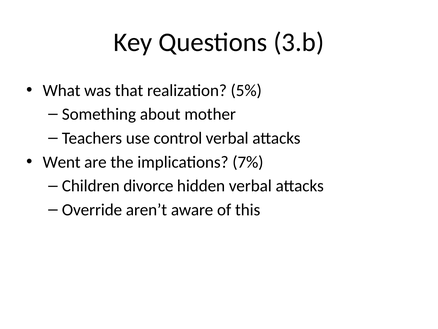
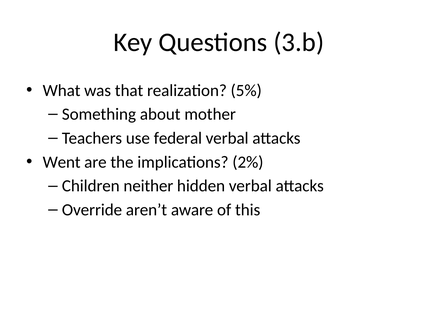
control: control -> federal
7%: 7% -> 2%
divorce: divorce -> neither
